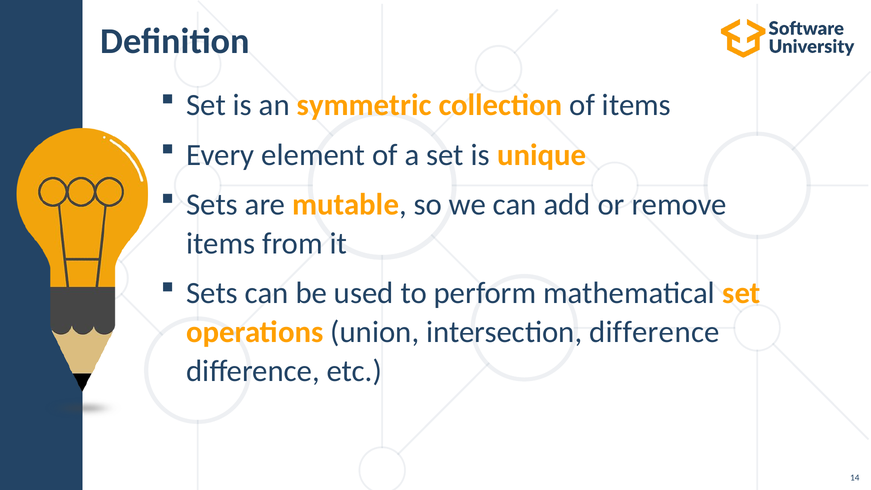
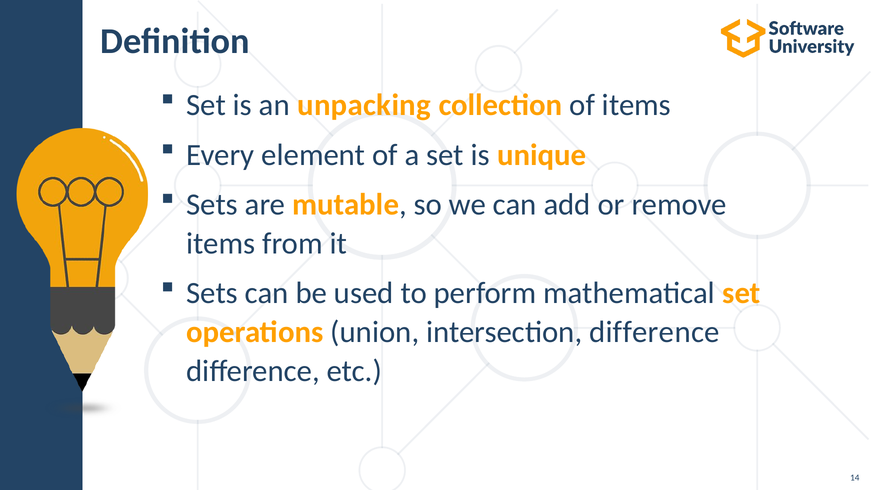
symmetric: symmetric -> unpacking
